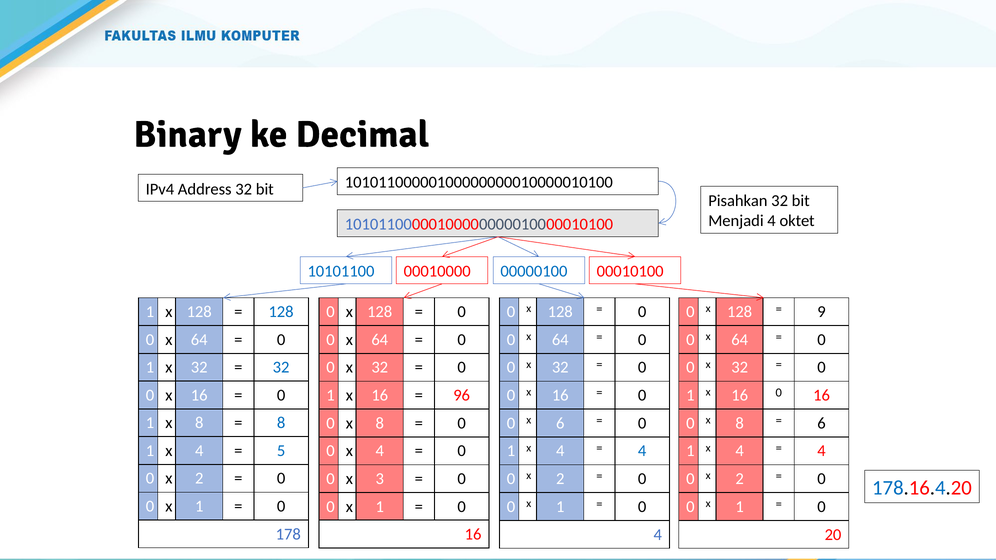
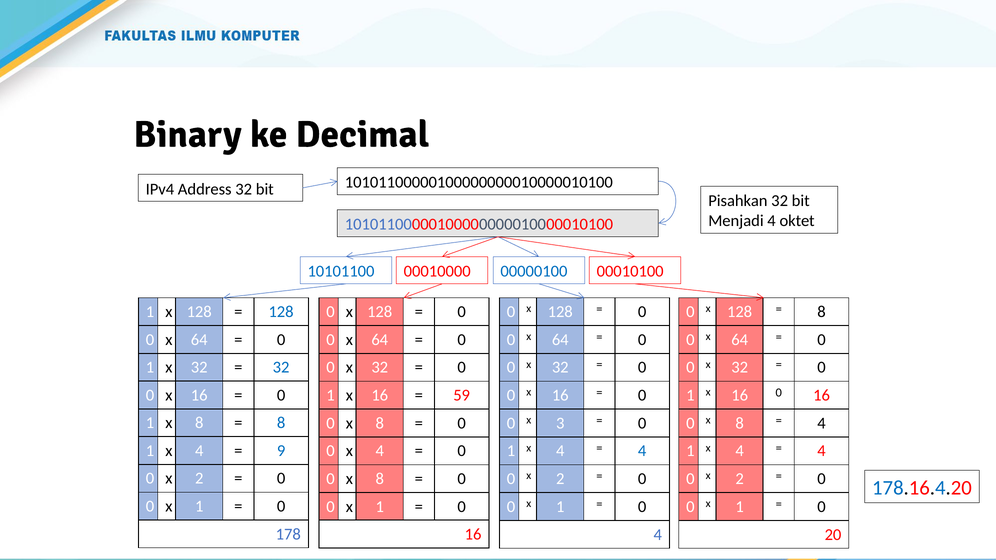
9 at (822, 312): 9 -> 8
96: 96 -> 59
x 6: 6 -> 3
6 at (822, 423): 6 -> 4
5: 5 -> 9
3 at (380, 479): 3 -> 8
